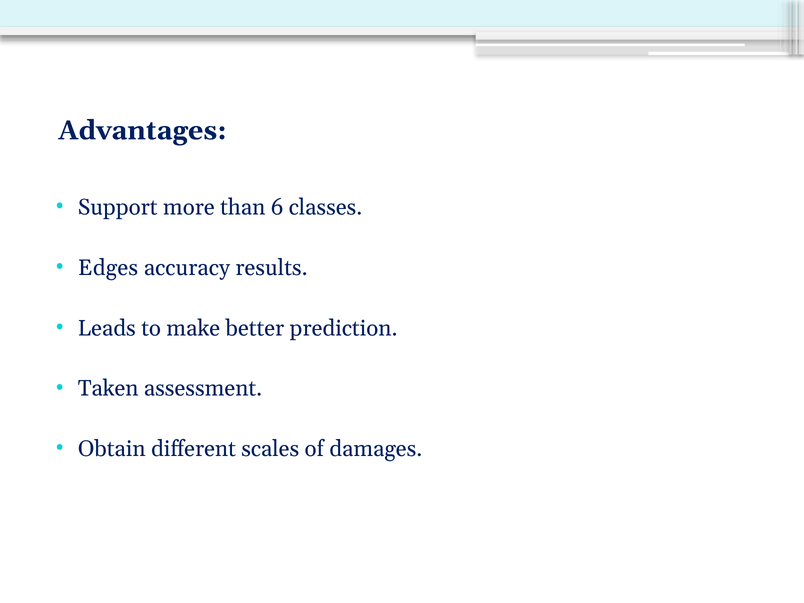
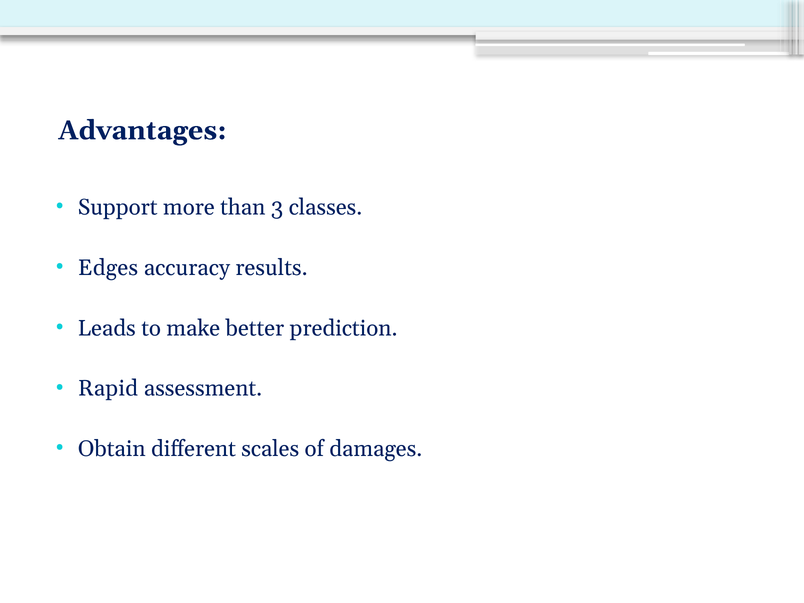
6: 6 -> 3
Taken: Taken -> Rapid
